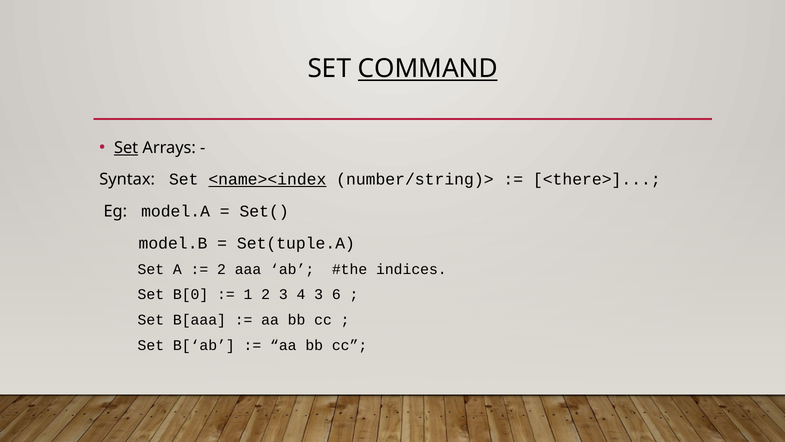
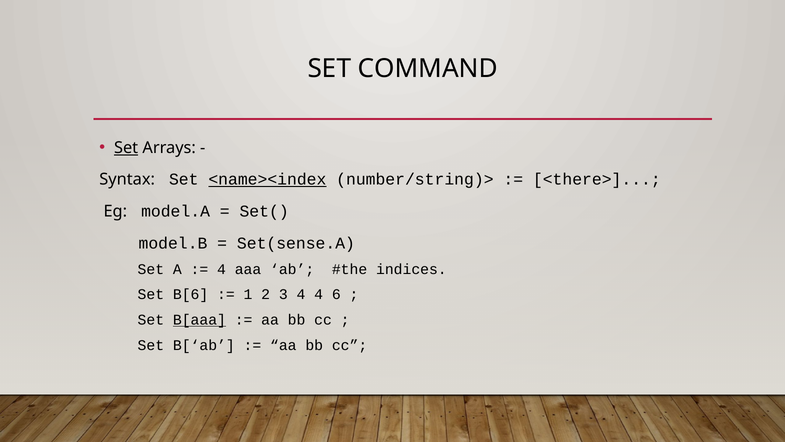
COMMAND underline: present -> none
Set(tuple.A: Set(tuple.A -> Set(sense.A
2 at (222, 269): 2 -> 4
B[0: B[0 -> B[6
4 3: 3 -> 4
B[aaa underline: none -> present
